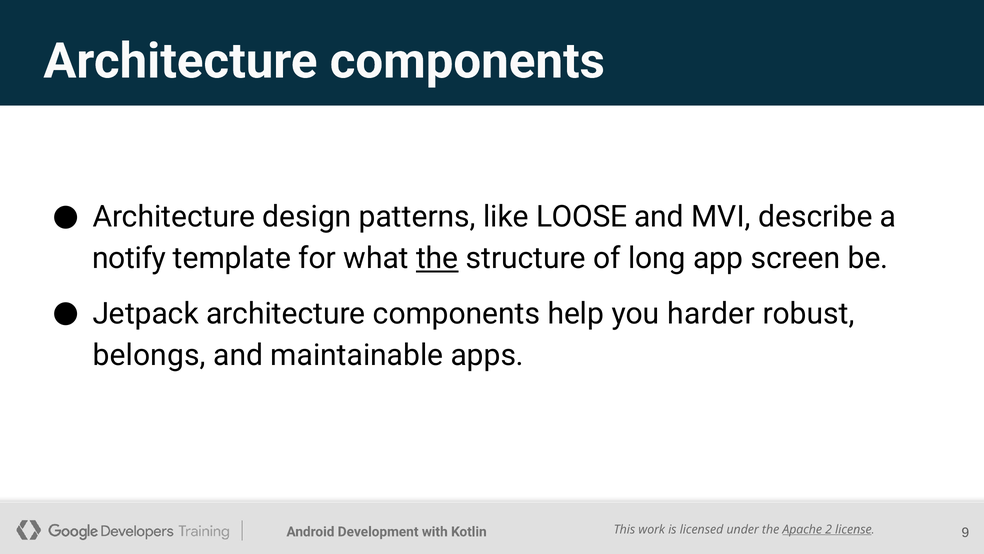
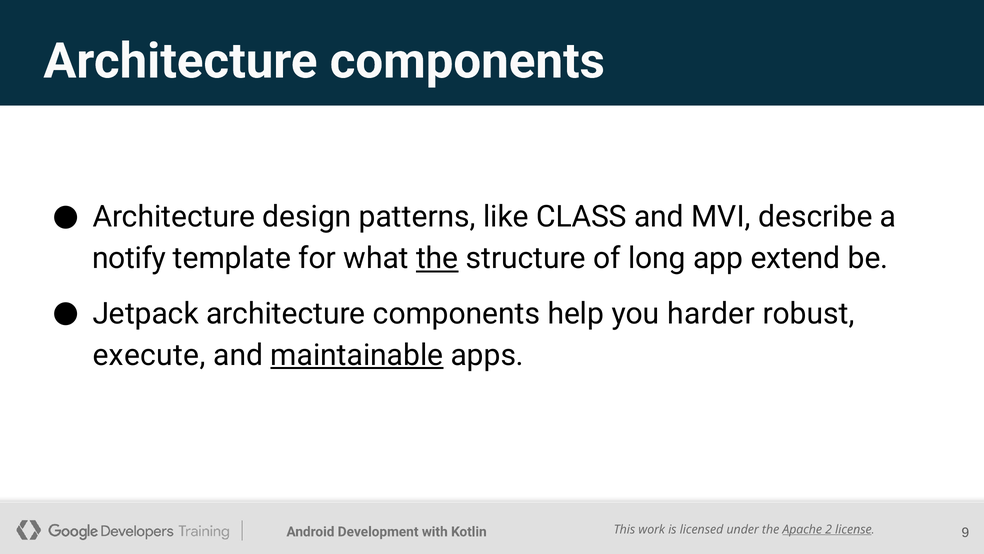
LOOSE: LOOSE -> CLASS
screen: screen -> extend
belongs: belongs -> execute
maintainable underline: none -> present
